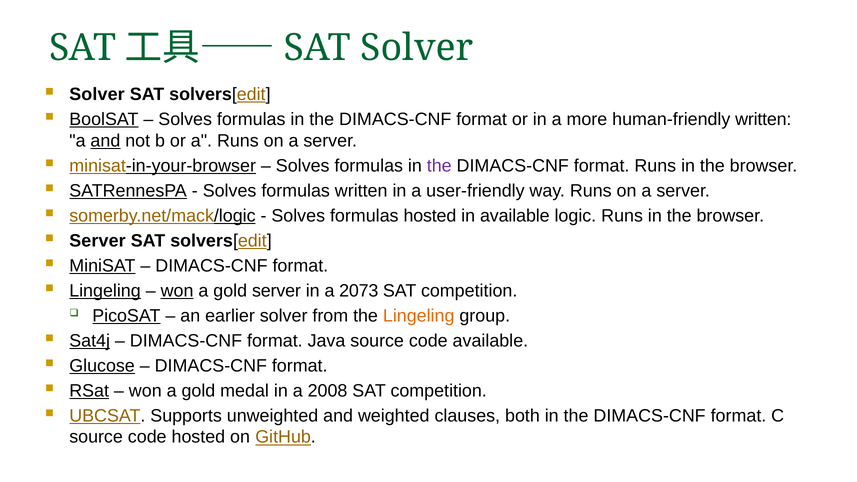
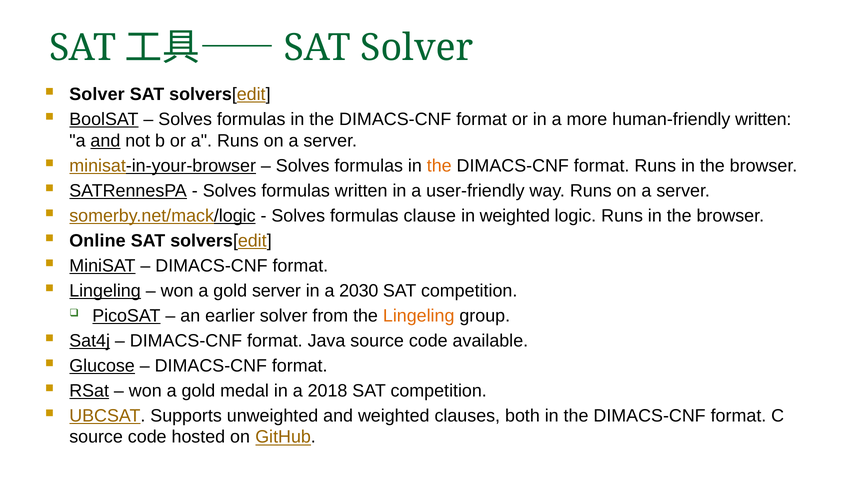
the at (439, 166) colour: purple -> orange
formulas hosted: hosted -> clause
in available: available -> weighted
Server at (97, 241): Server -> Online
won at (177, 291) underline: present -> none
2073: 2073 -> 2030
2008: 2008 -> 2018
